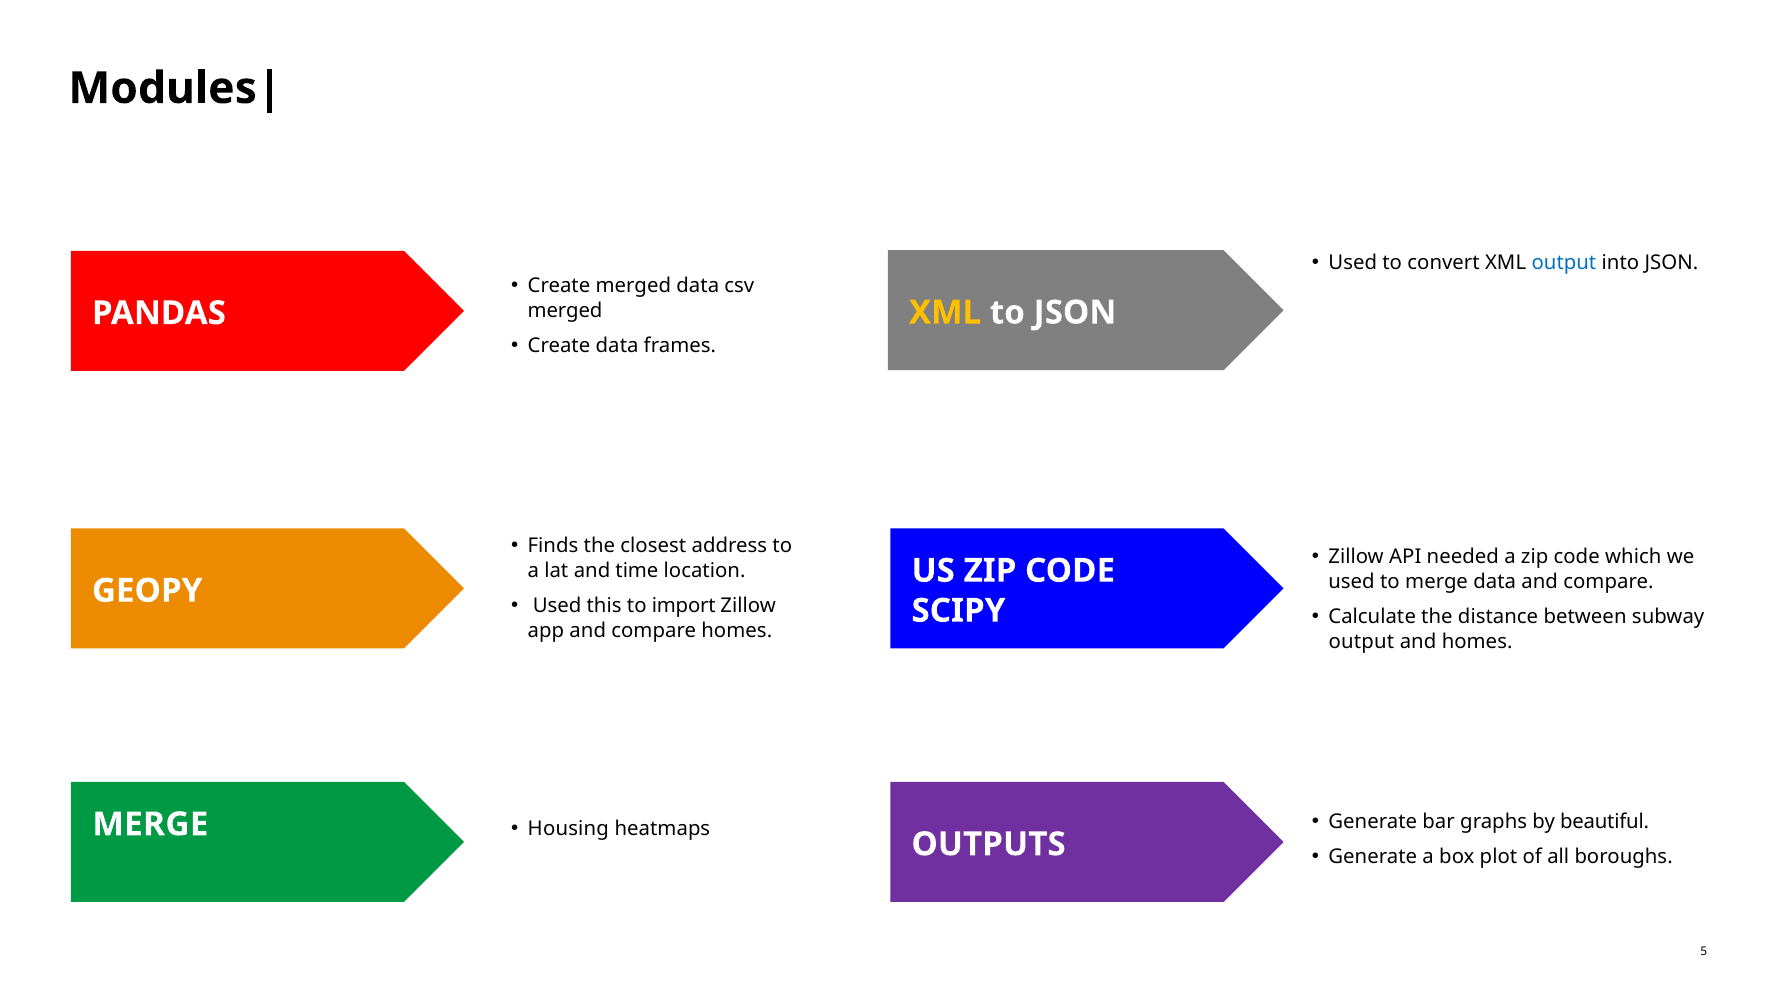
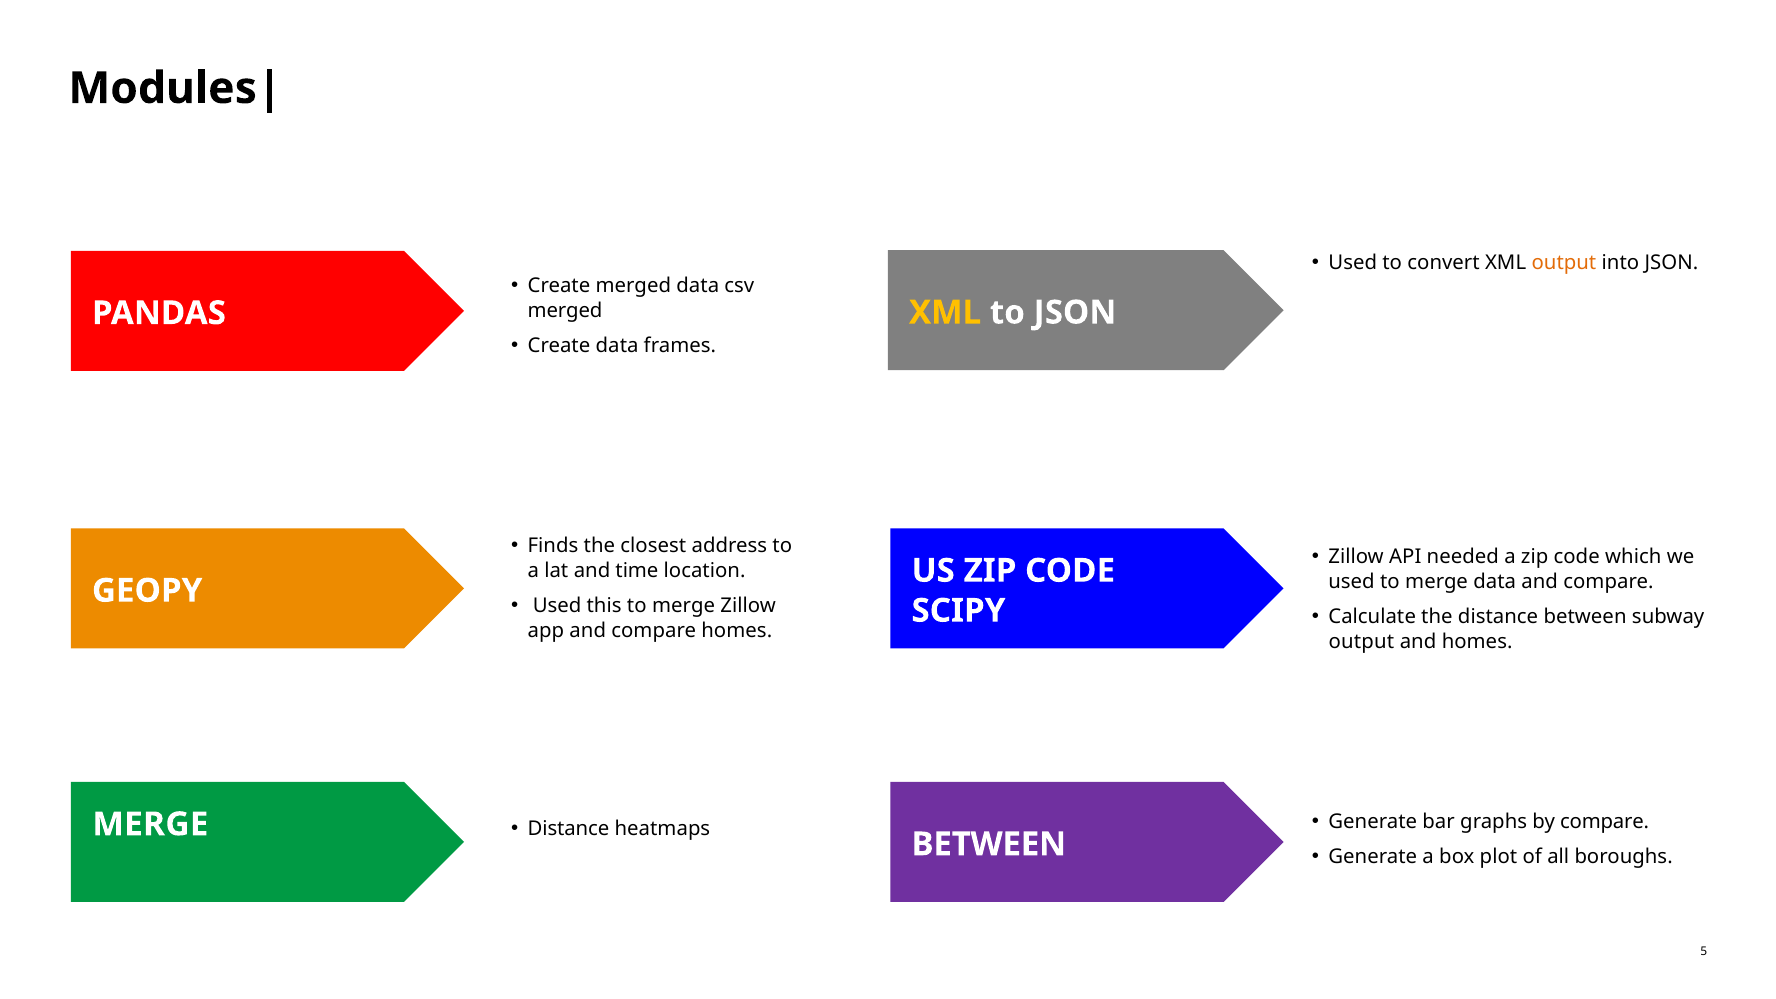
output at (1564, 263) colour: blue -> orange
this to import: import -> merge
Housing at (568, 829): Housing -> Distance
by beautiful: beautiful -> compare
OUTPUTS at (989, 844): OUTPUTS -> BETWEEN
